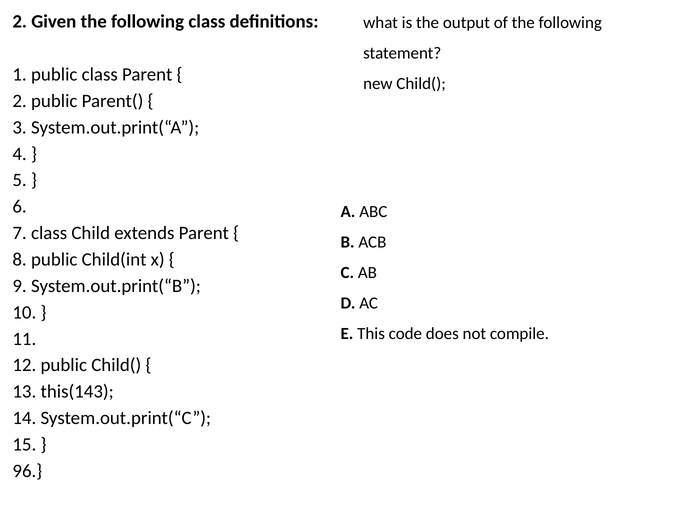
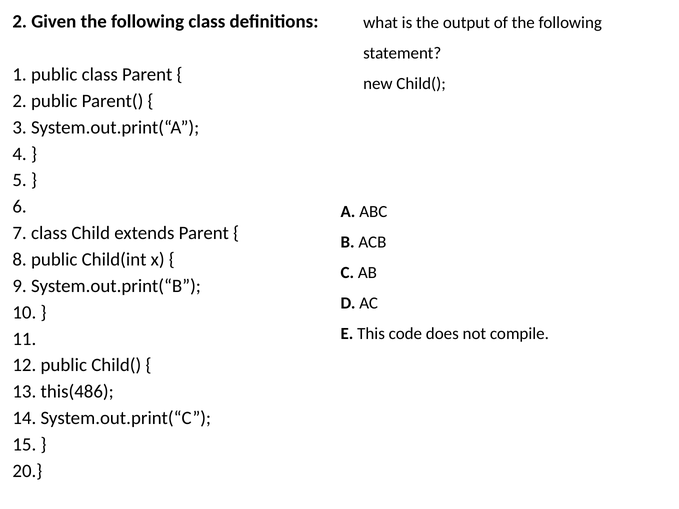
this(143: this(143 -> this(486
96: 96 -> 20
